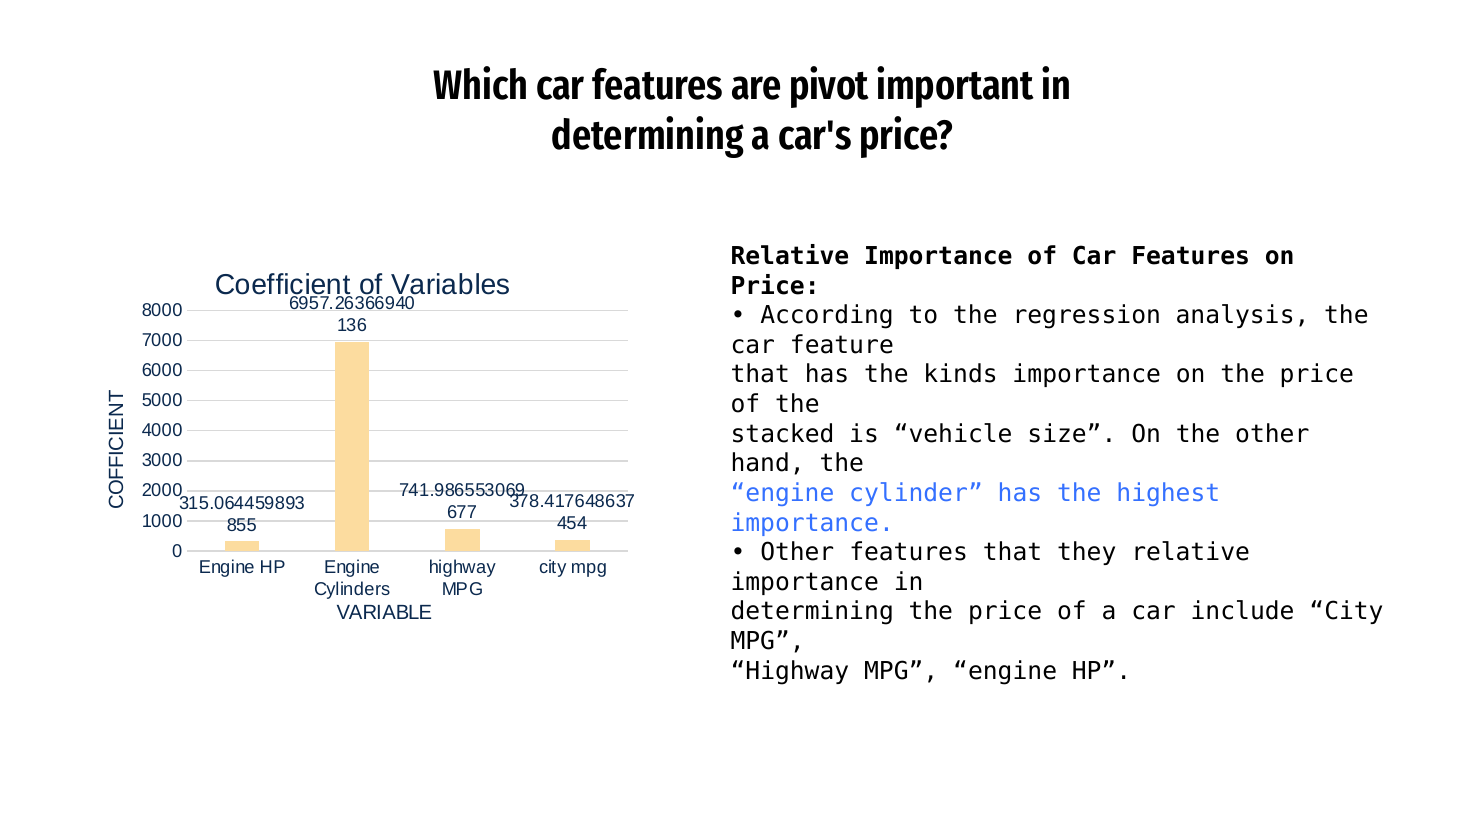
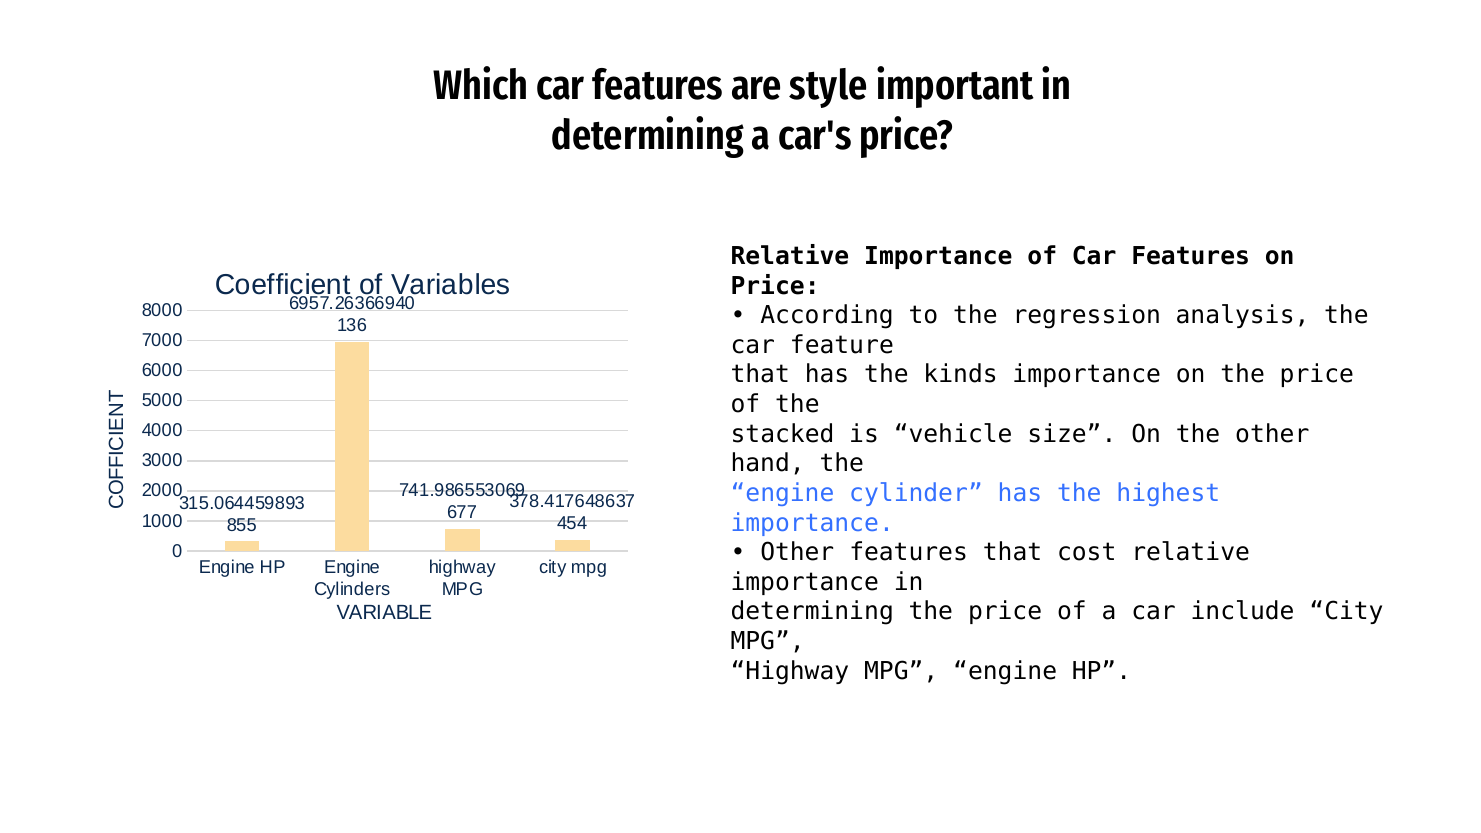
pivot: pivot -> style
they: they -> cost
